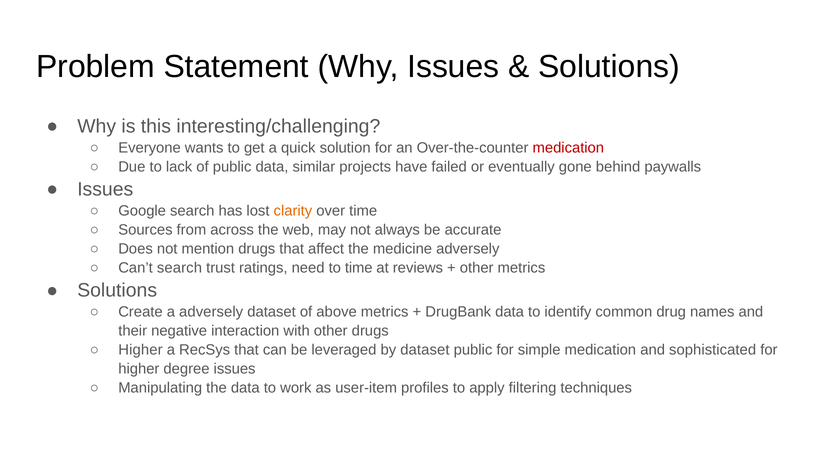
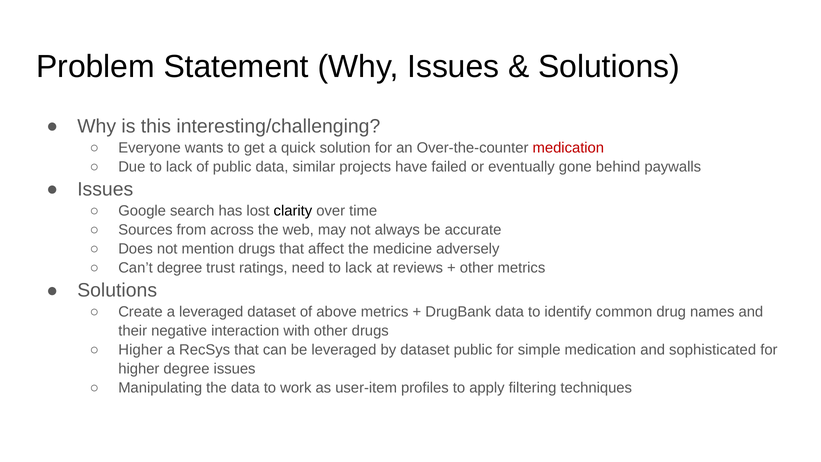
clarity colour: orange -> black
Can’t search: search -> degree
need to time: time -> lack
a adversely: adversely -> leveraged
